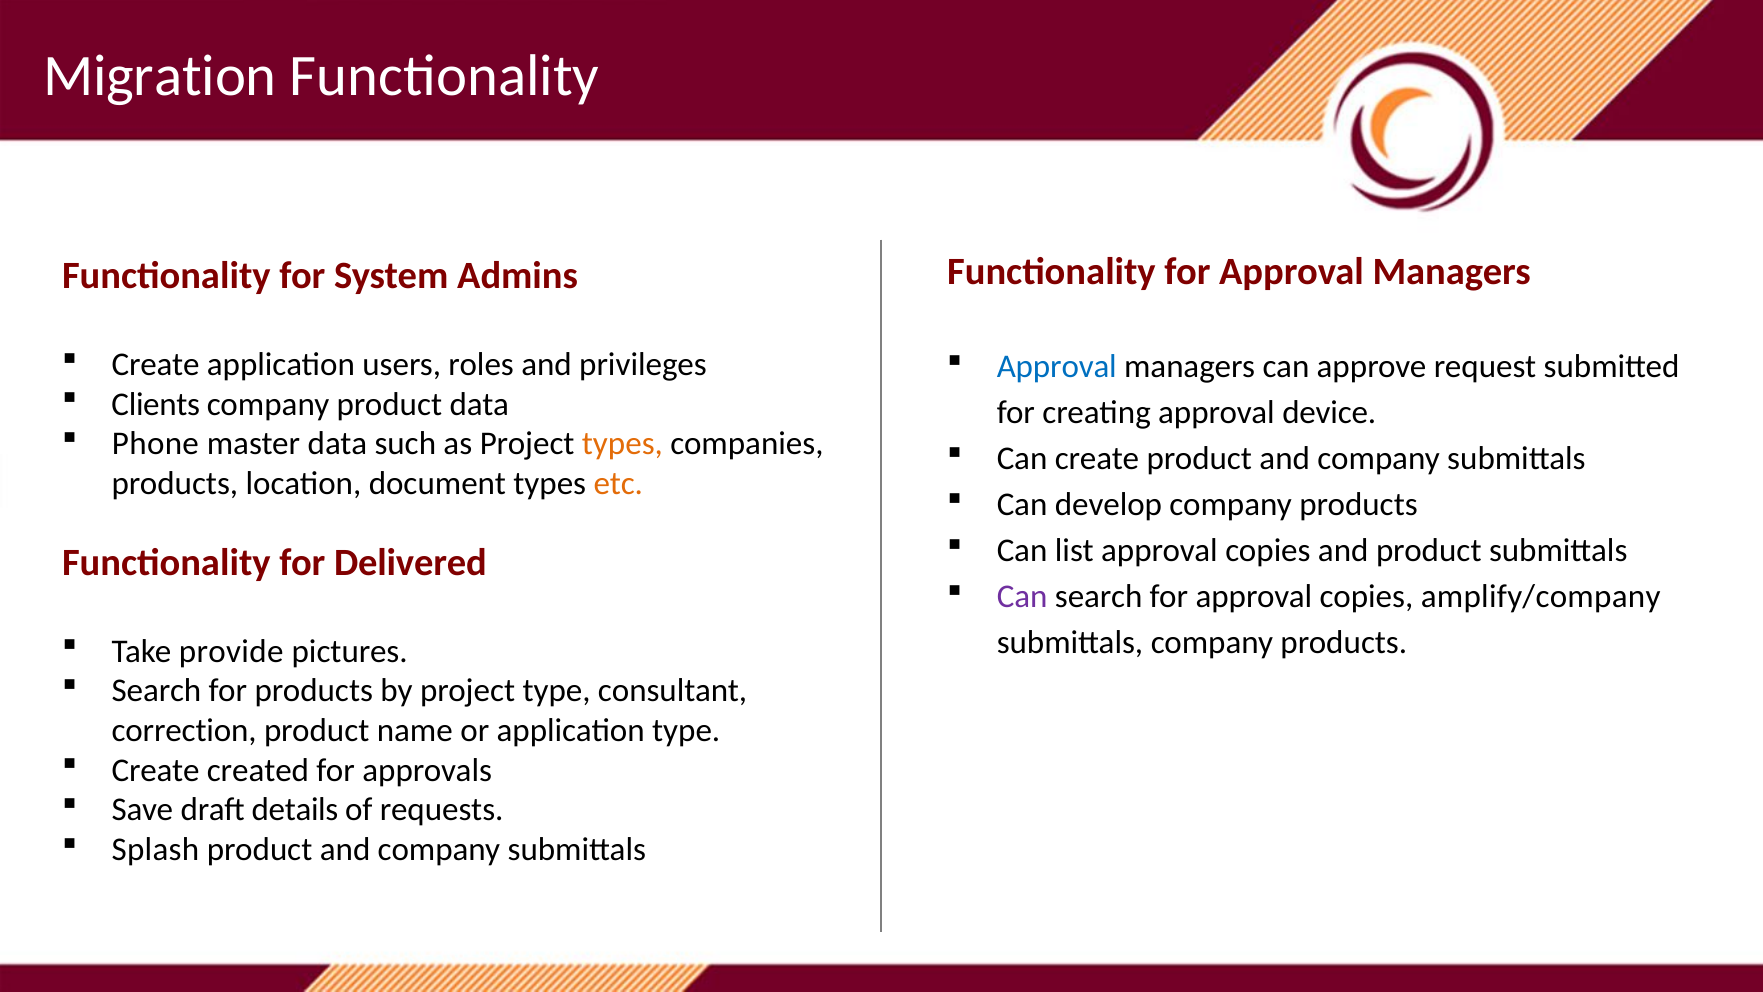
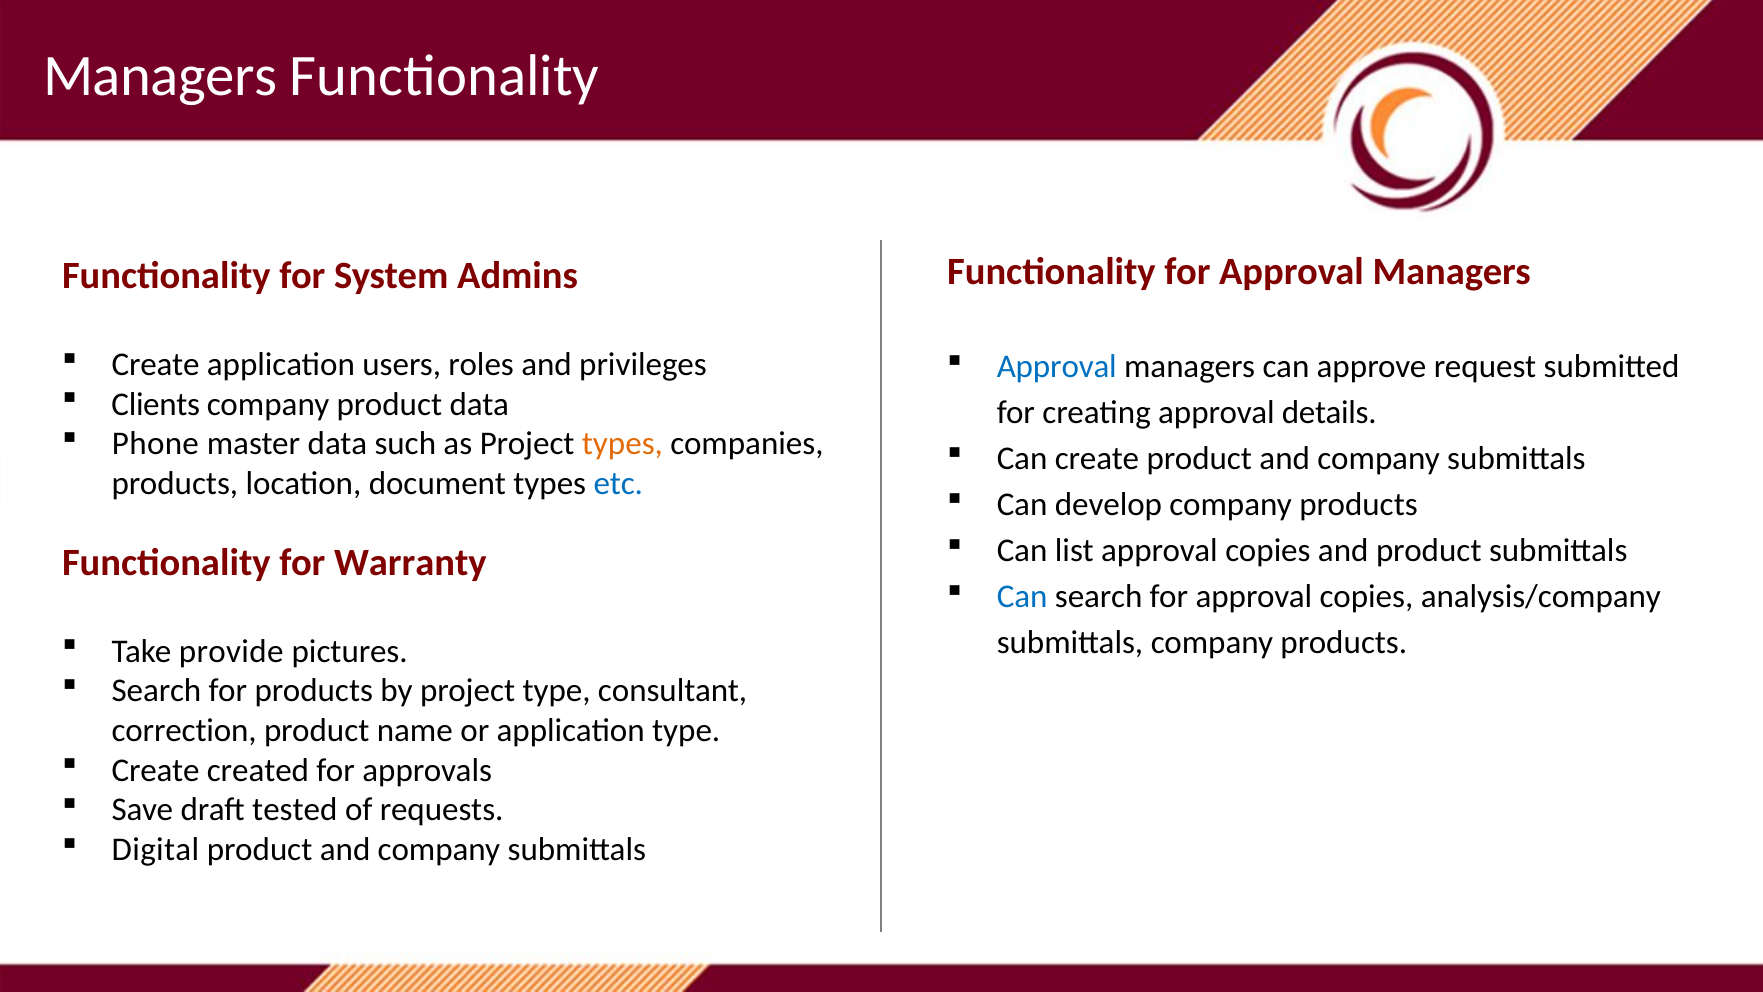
Migration at (160, 76): Migration -> Managers
device: device -> details
etc colour: orange -> blue
Delivered: Delivered -> Warranty
Can at (1022, 596) colour: purple -> blue
amplify/company: amplify/company -> analysis/company
details: details -> tested
Splash: Splash -> Digital
